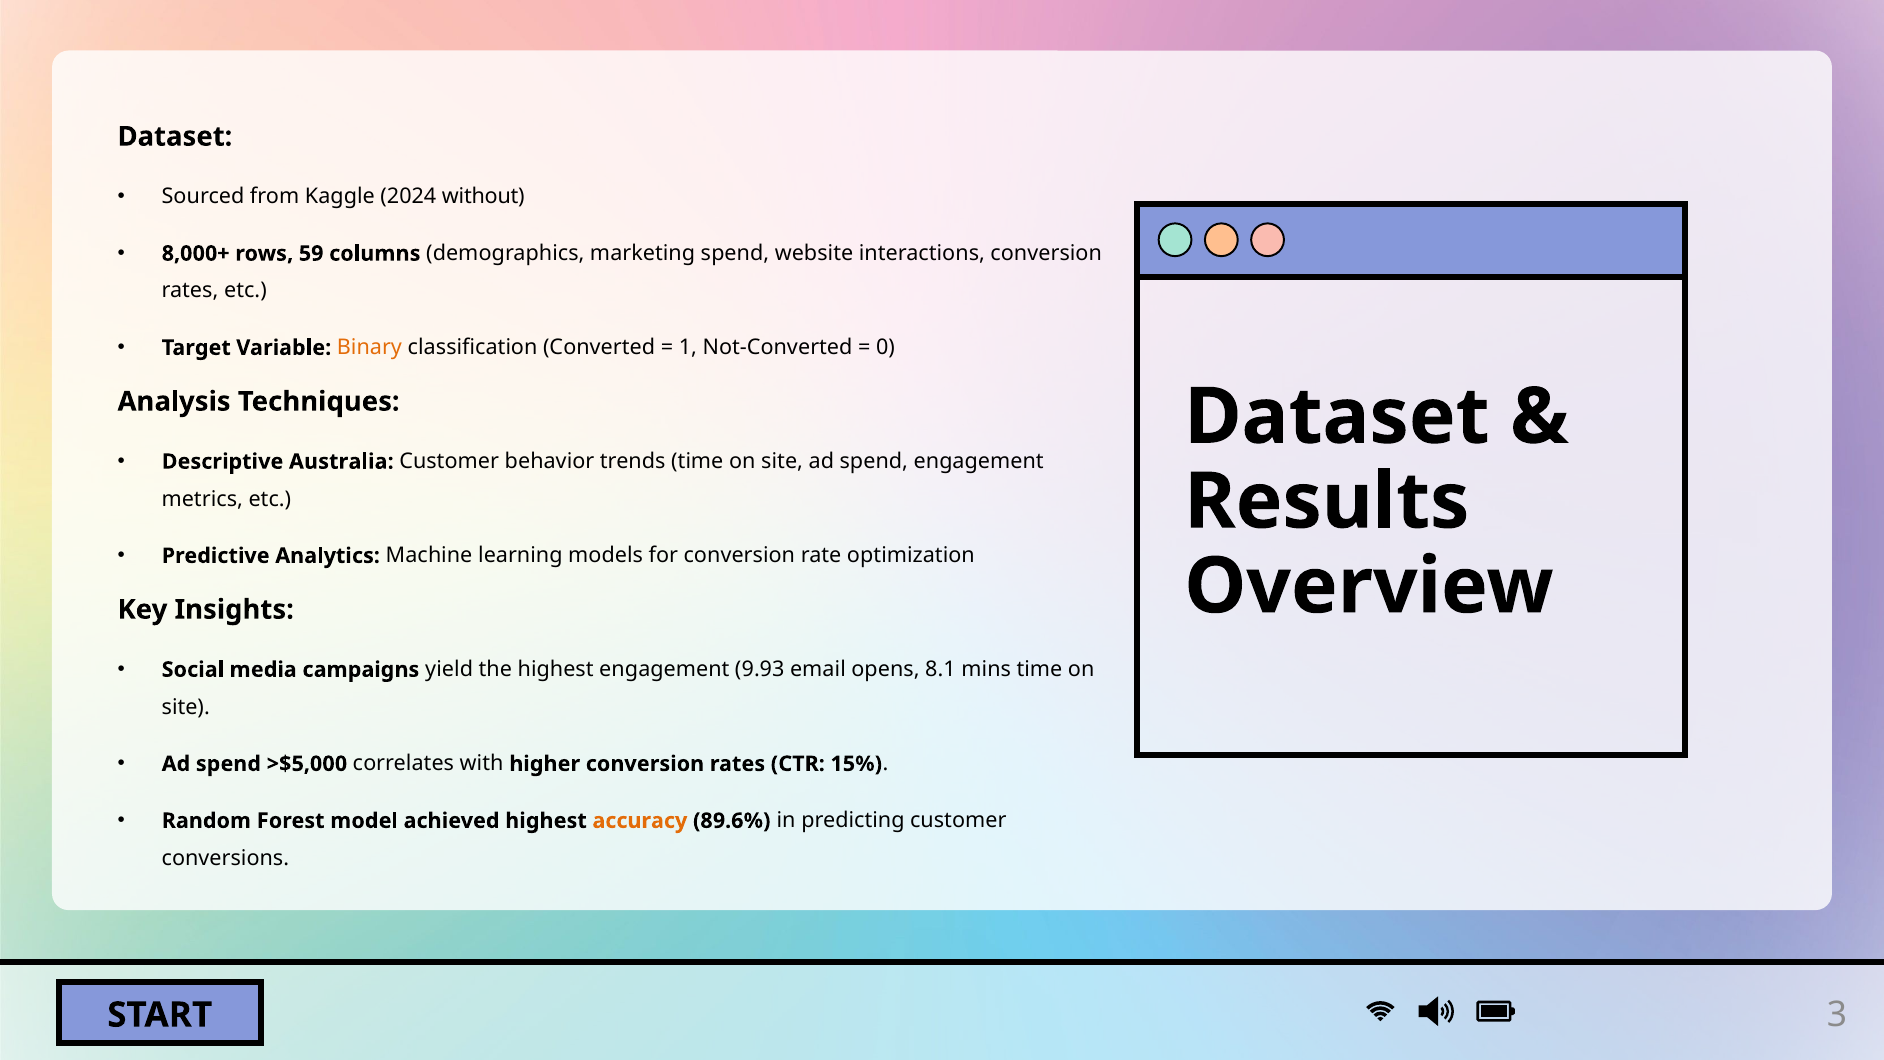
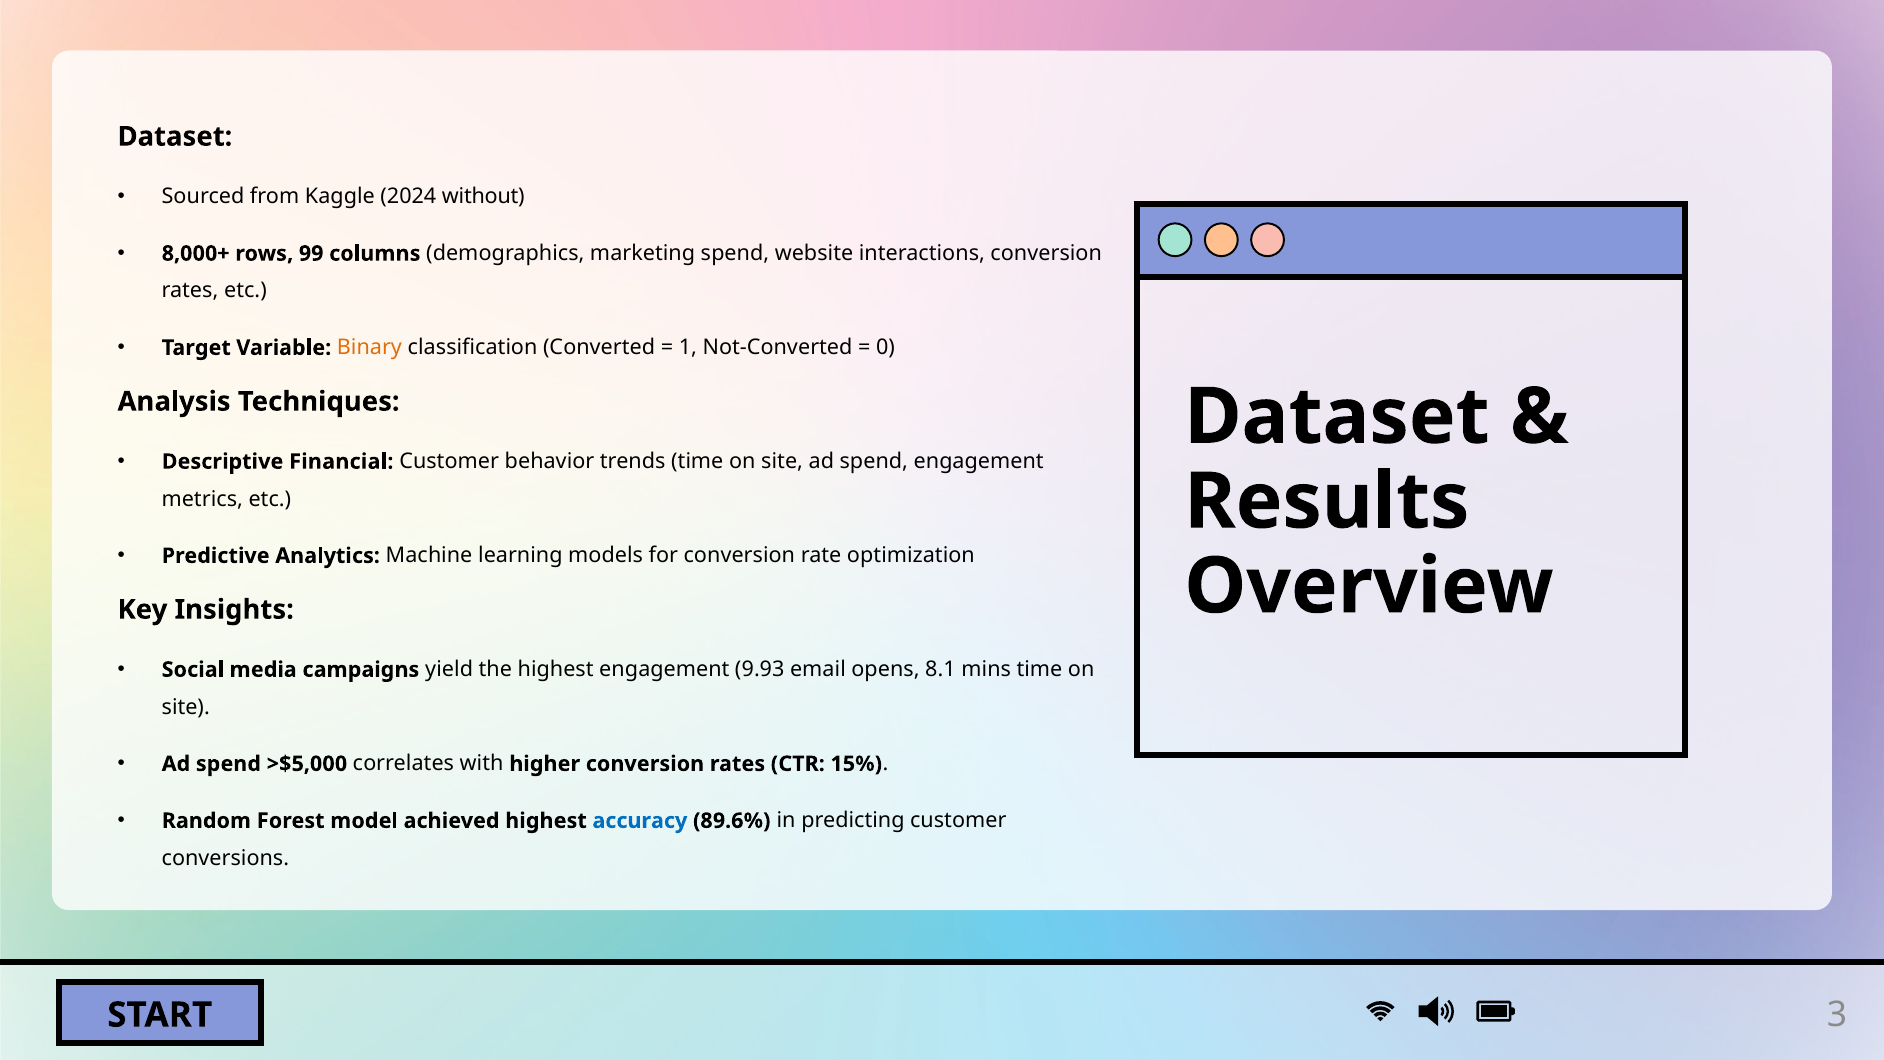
59: 59 -> 99
Australia: Australia -> Financial
accuracy colour: orange -> blue
